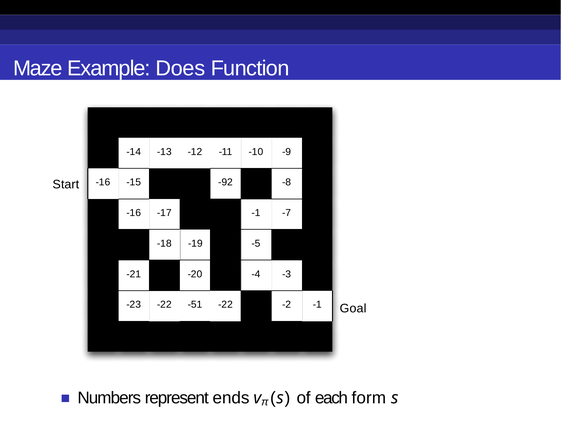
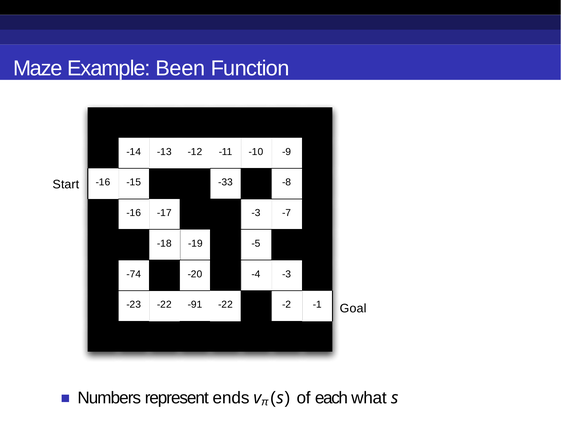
Does: Does -> Been
-92: -92 -> -33
-17 -1: -1 -> -3
-21: -21 -> -74
-51: -51 -> -91
form: form -> what
